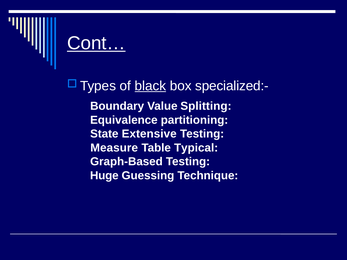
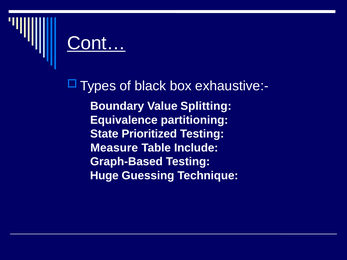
black underline: present -> none
specialized:-: specialized:- -> exhaustive:-
Extensive: Extensive -> Prioritized
Typical: Typical -> Include
